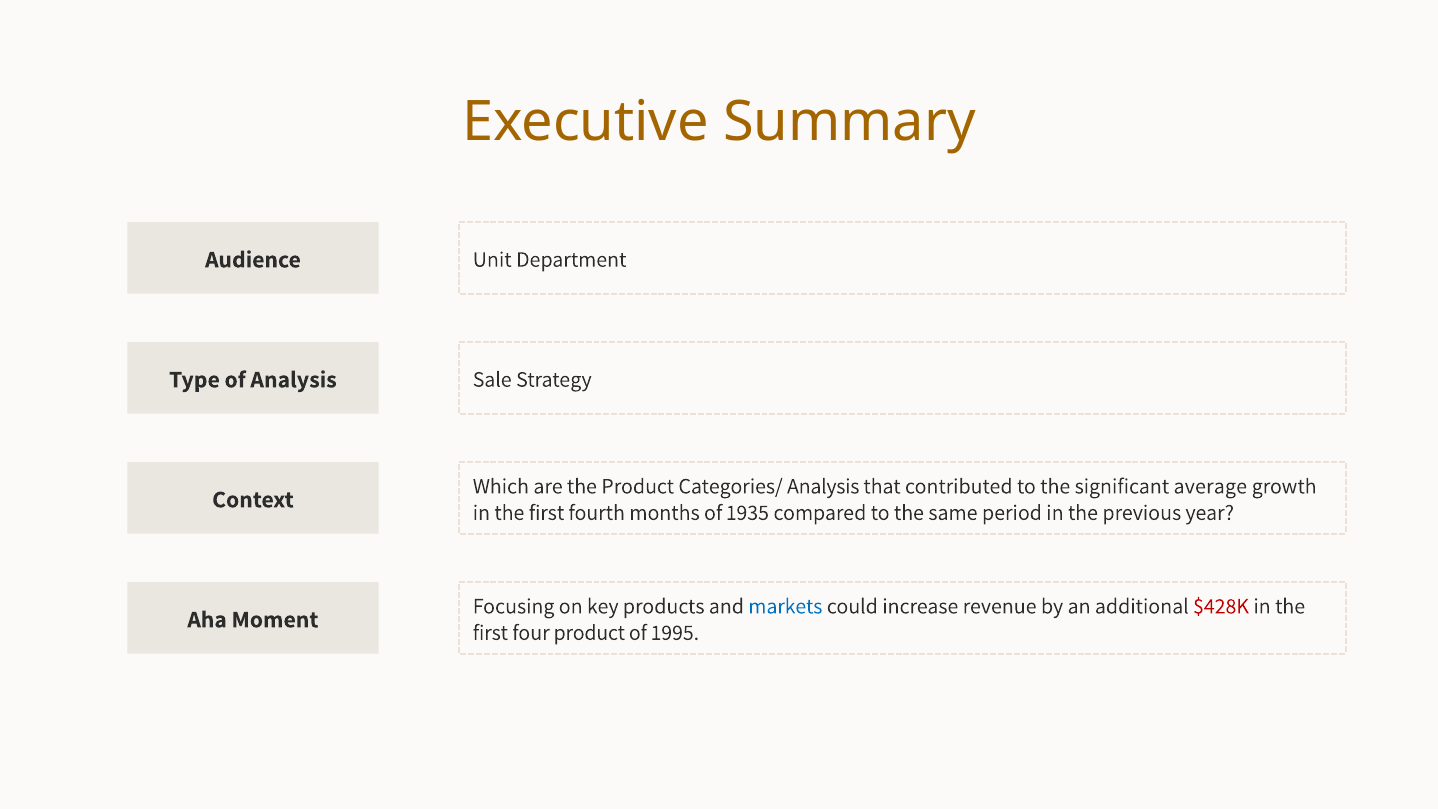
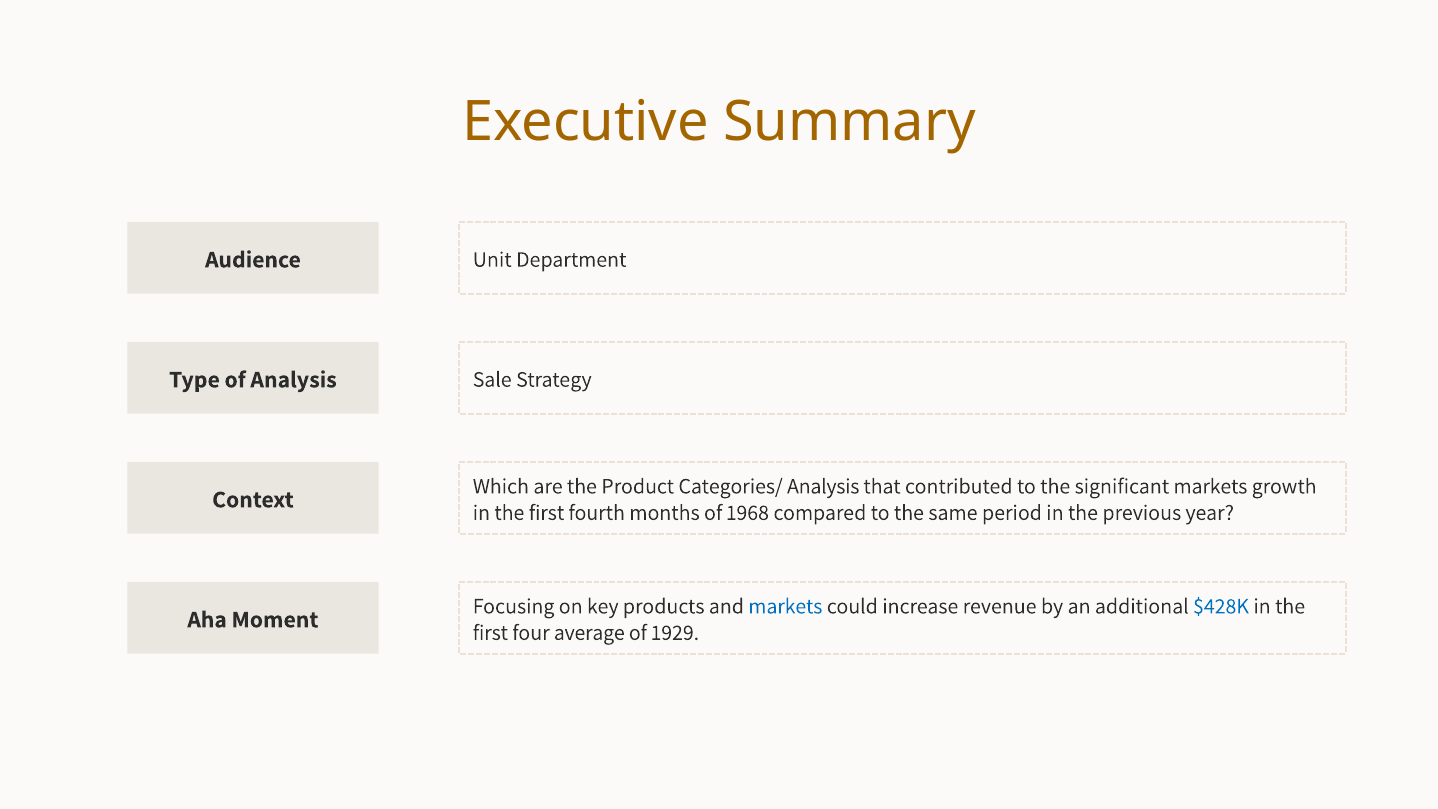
significant average: average -> markets
1935: 1935 -> 1968
$428K colour: red -> blue
four product: product -> average
1995: 1995 -> 1929
